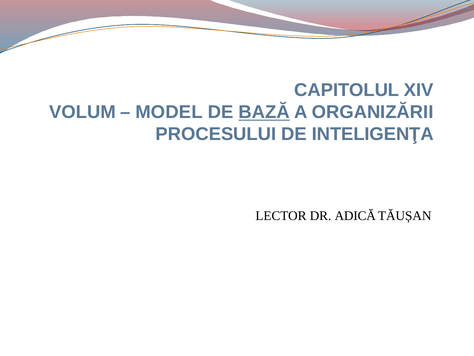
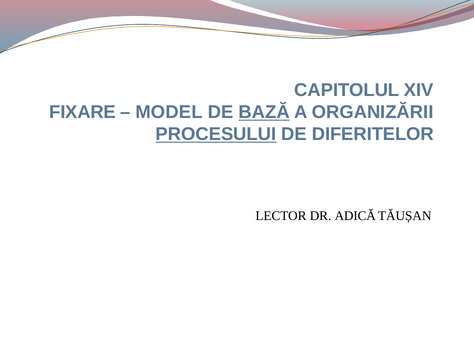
VOLUM: VOLUM -> FIXARE
PROCESULUI underline: none -> present
INTELIGENŢA: INTELIGENŢA -> DIFERITELOR
